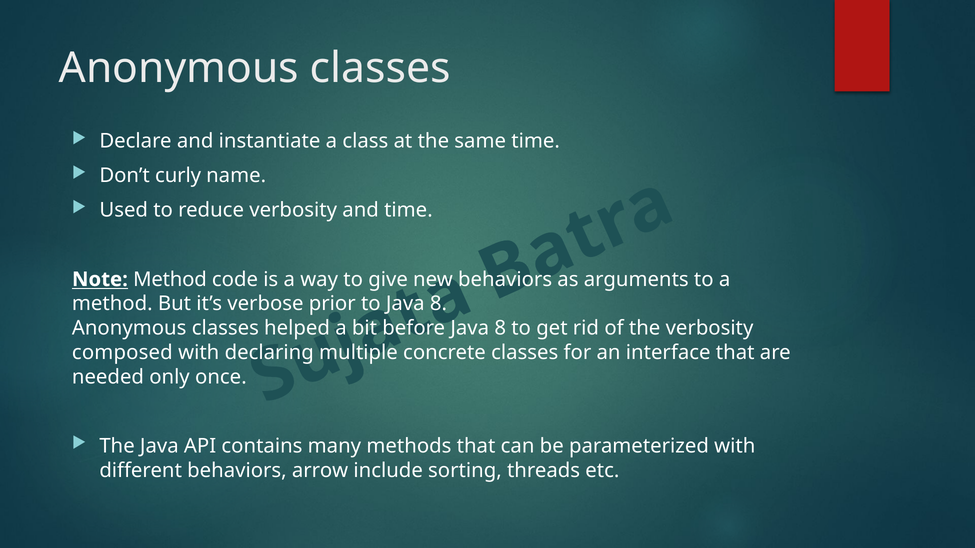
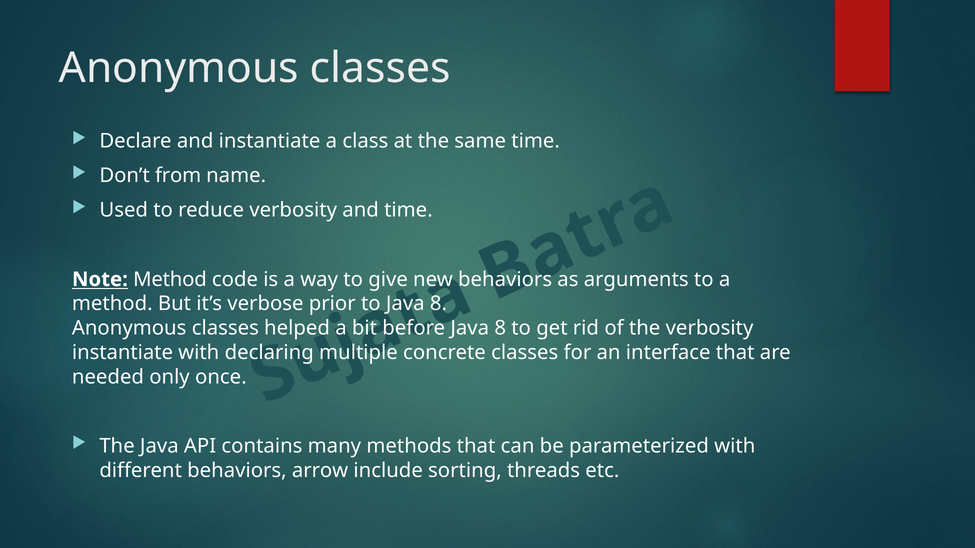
curly: curly -> from
composed at (122, 353): composed -> instantiate
